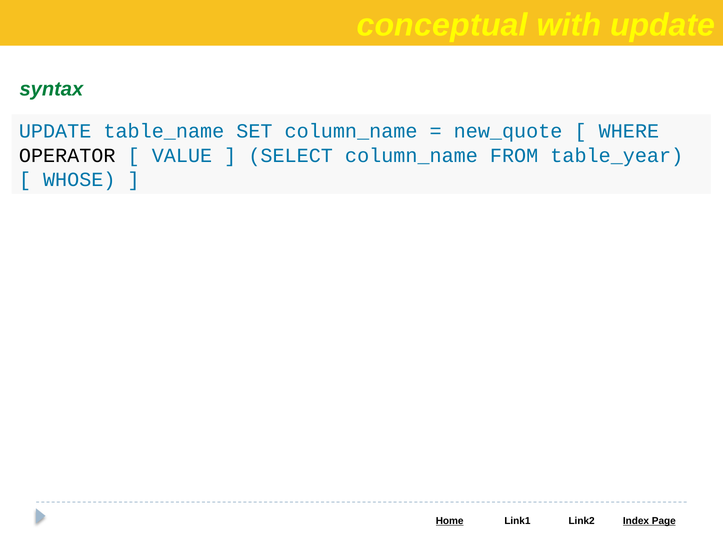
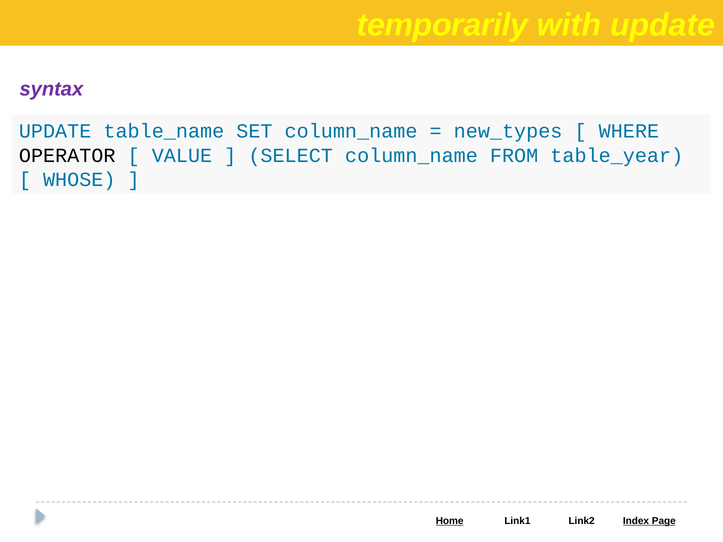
conceptual: conceptual -> temporarily
syntax colour: green -> purple
new_quote: new_quote -> new_types
